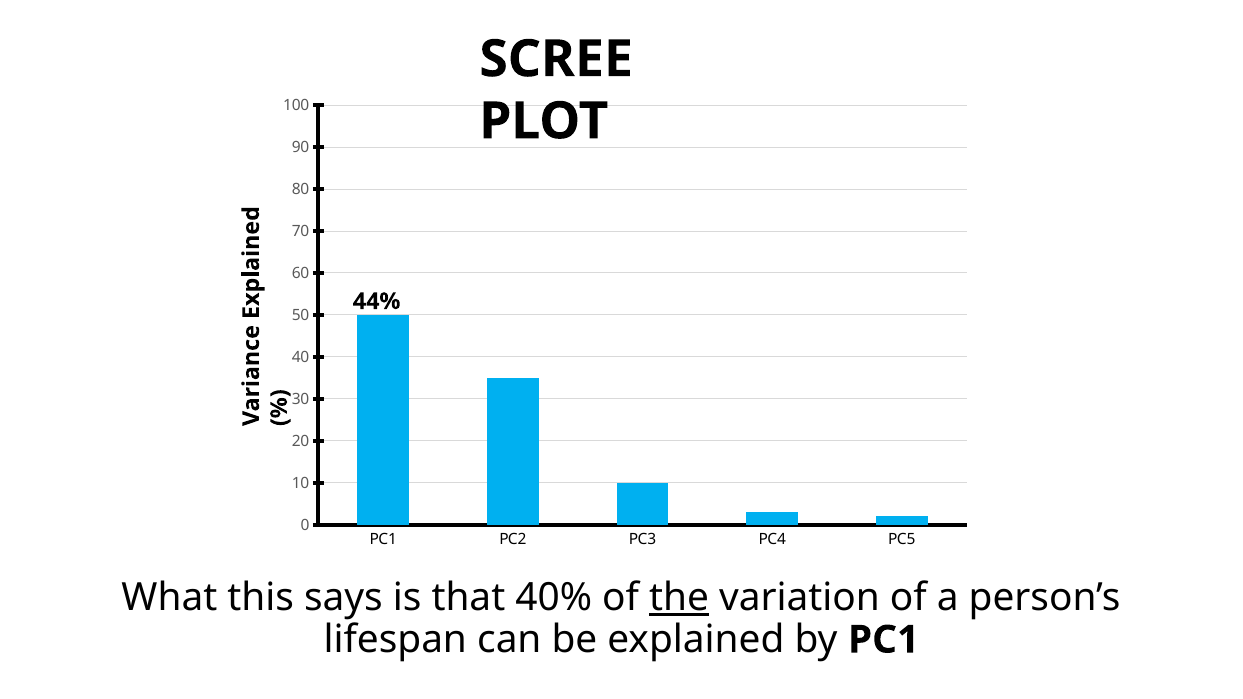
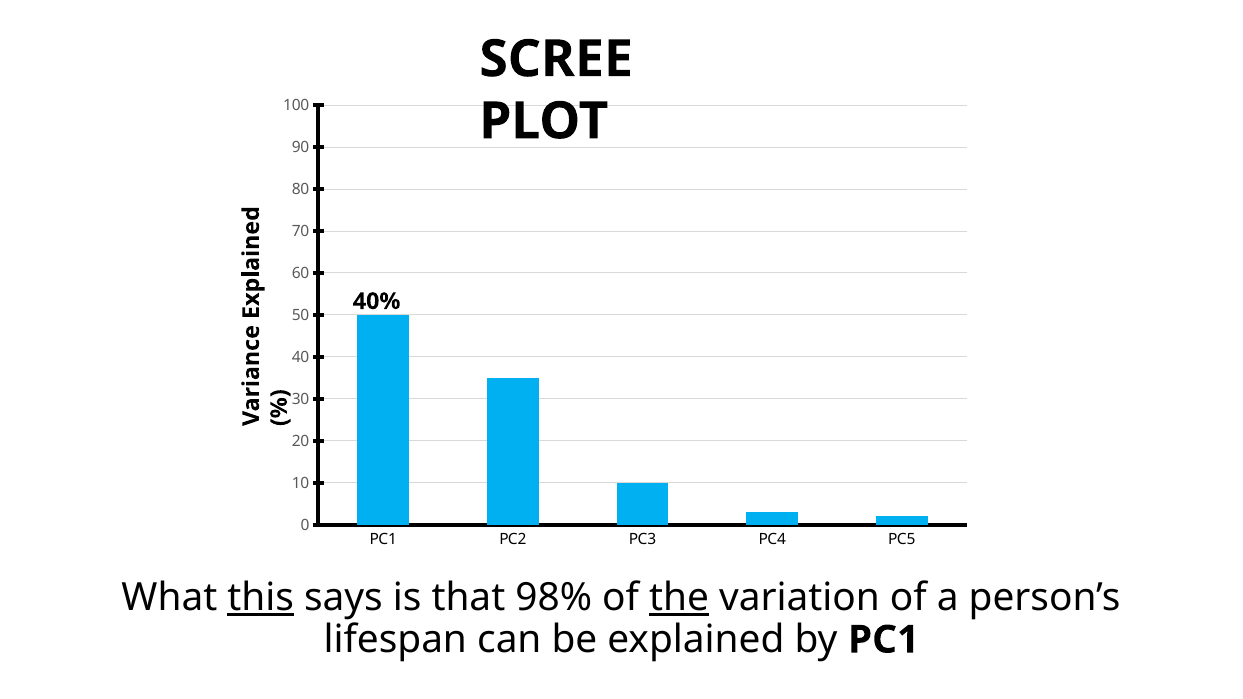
44%: 44% -> 40%
this underline: none -> present
40%: 40% -> 98%
